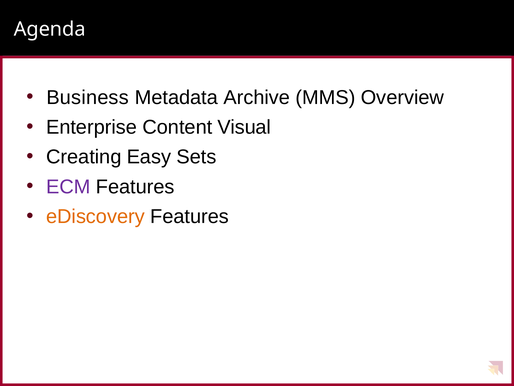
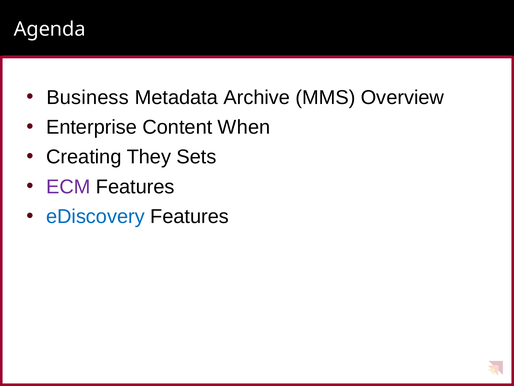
Visual: Visual -> When
Easy: Easy -> They
eDiscovery colour: orange -> blue
